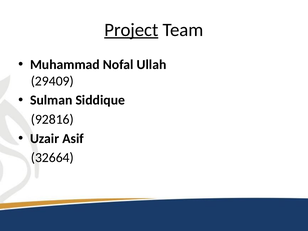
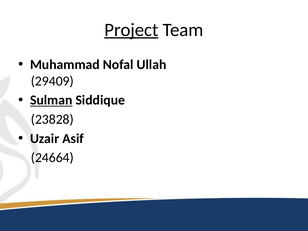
Sulman underline: none -> present
92816: 92816 -> 23828
32664: 32664 -> 24664
